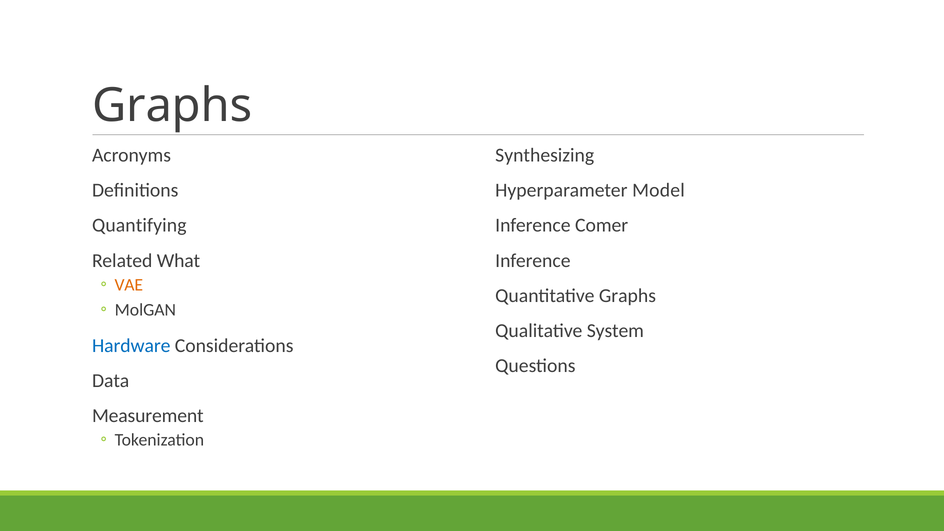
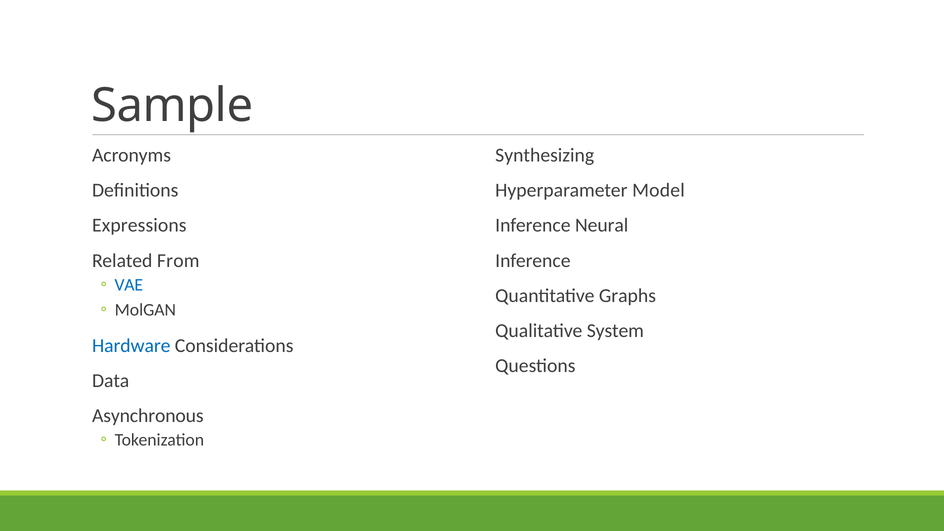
Graphs at (172, 106): Graphs -> Sample
Quantifying: Quantifying -> Expressions
Comer: Comer -> Neural
What: What -> From
VAE colour: orange -> blue
Measurement: Measurement -> Asynchronous
